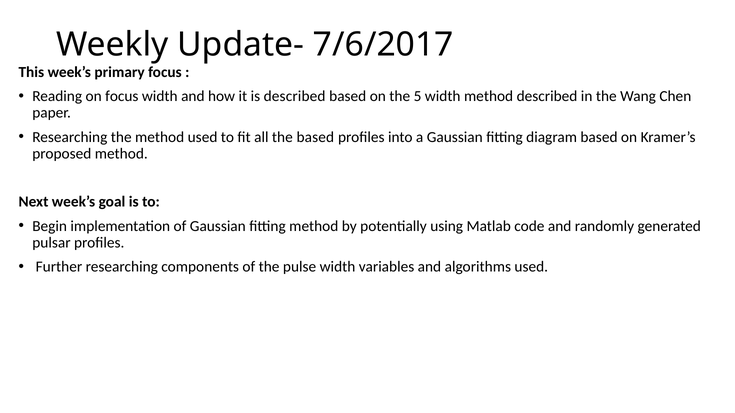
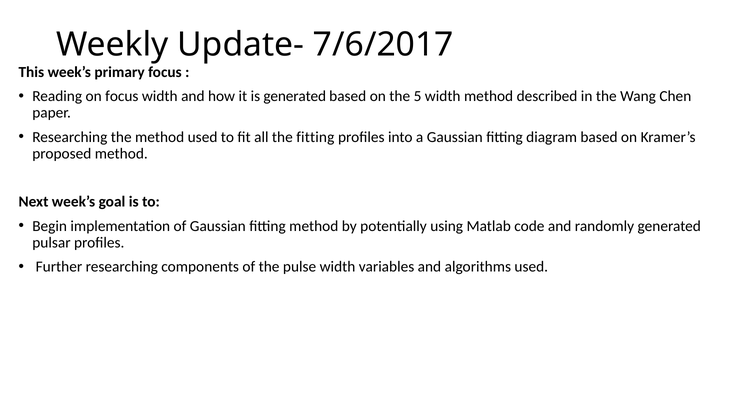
is described: described -> generated
the based: based -> fitting
